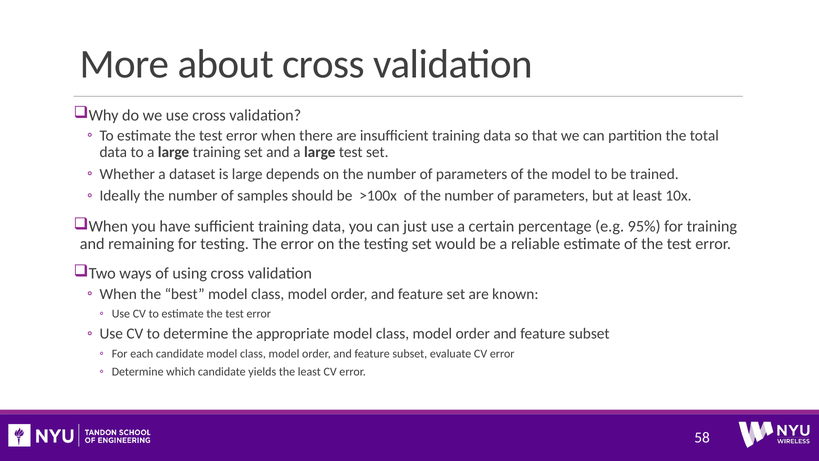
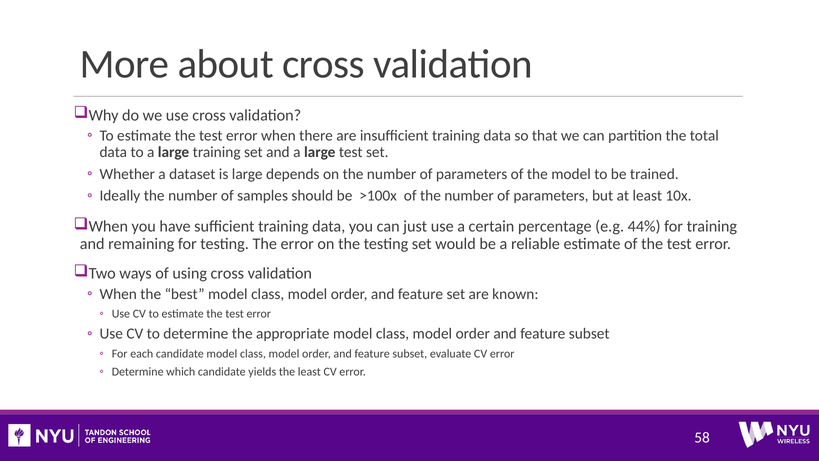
95%: 95% -> 44%
